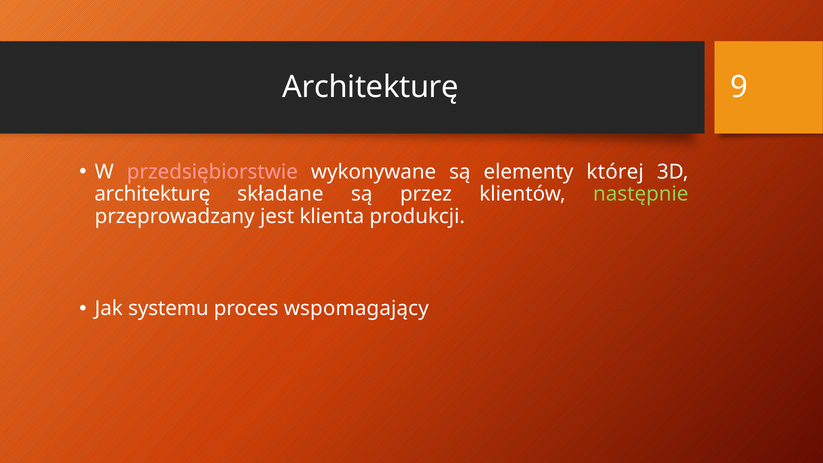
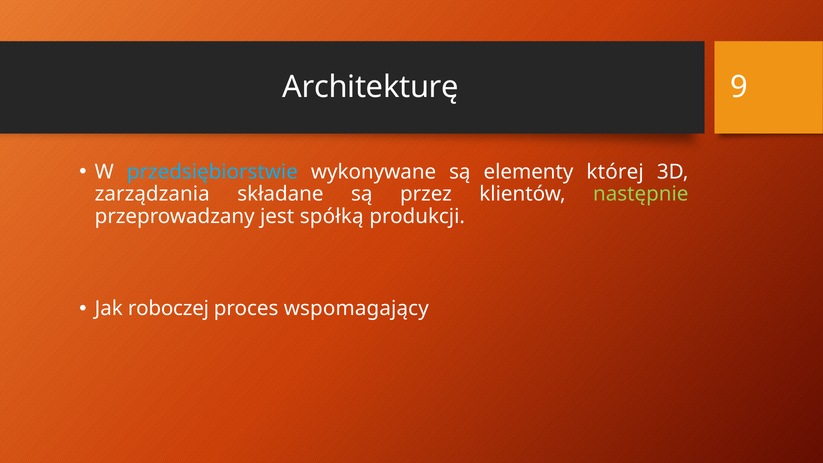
przedsiębiorstwie colour: pink -> light blue
architekturę at (152, 194): architekturę -> zarządzania
klienta: klienta -> spółką
systemu: systemu -> roboczej
